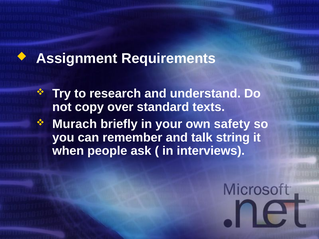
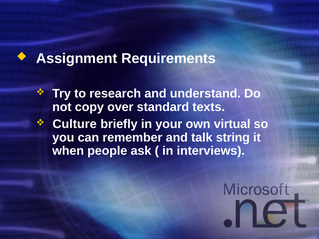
Murach: Murach -> Culture
safety: safety -> virtual
